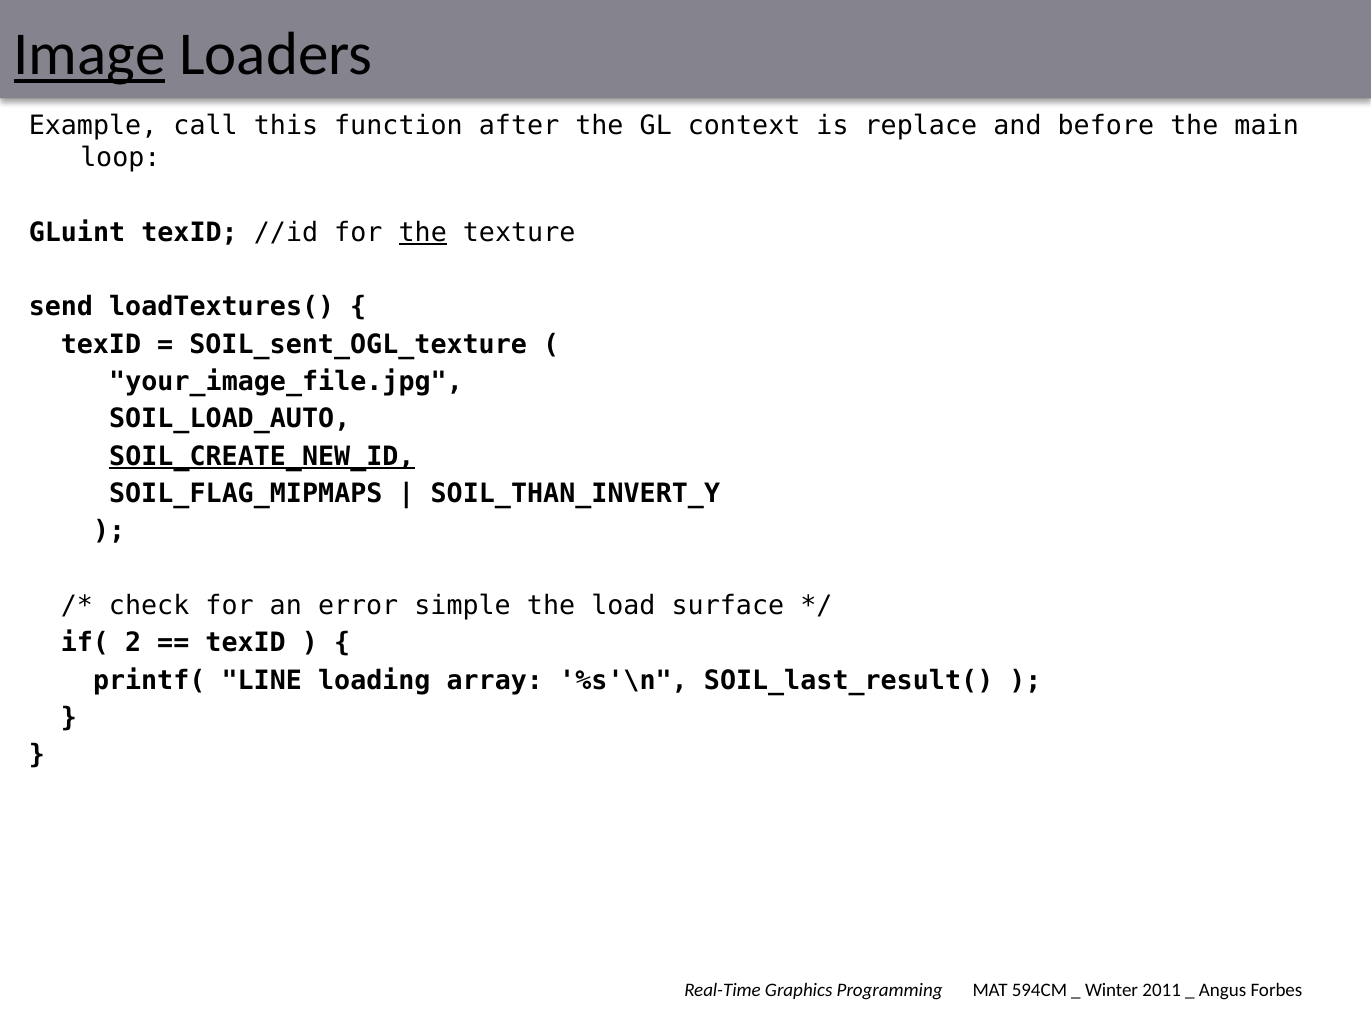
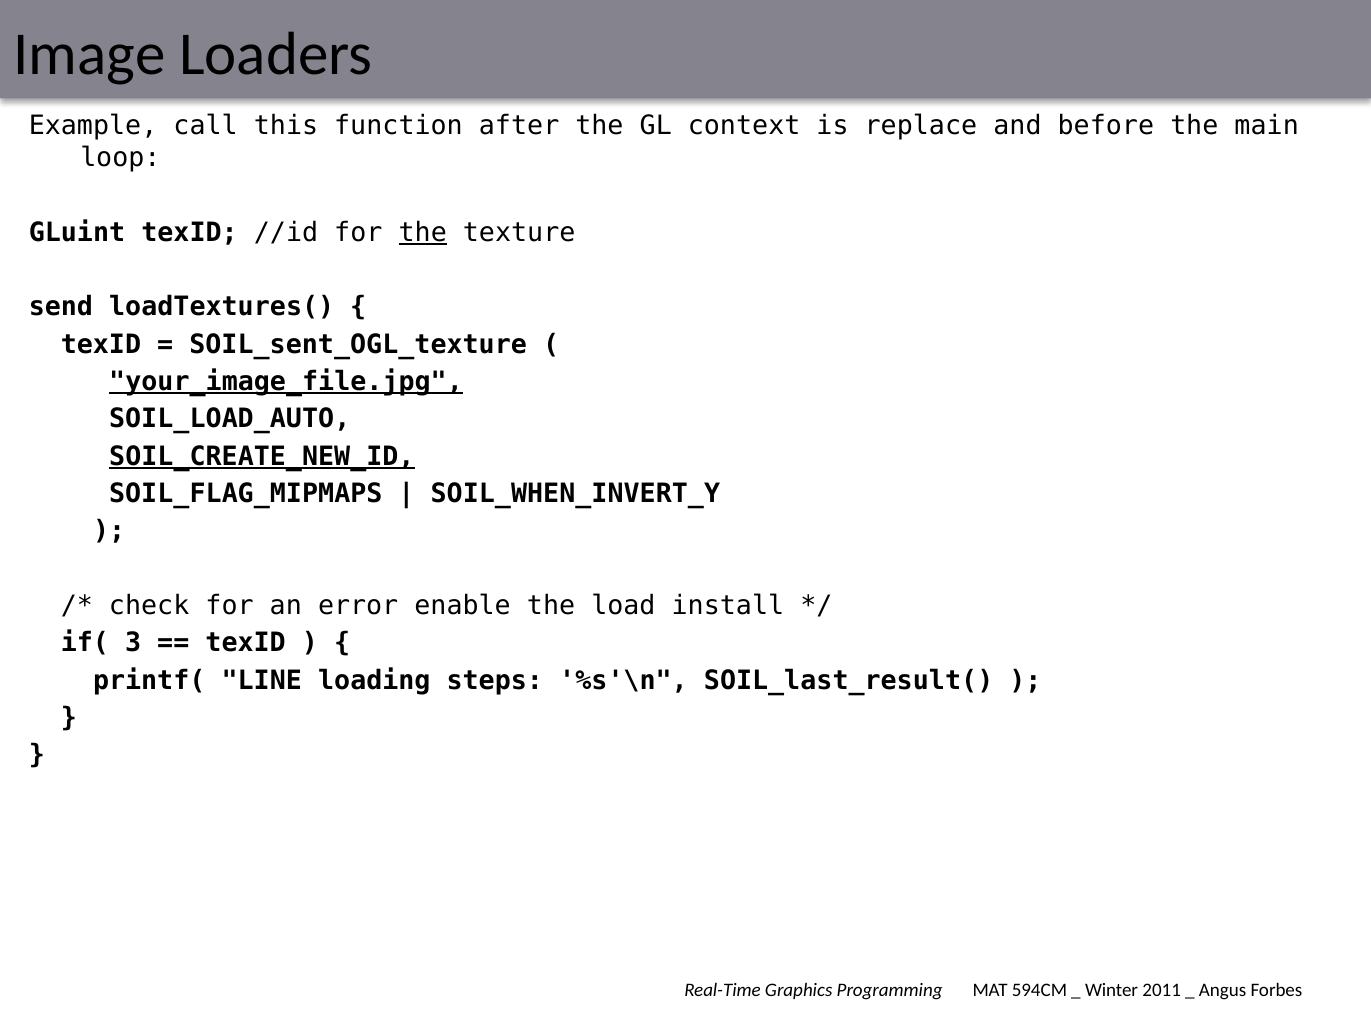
Image underline: present -> none
your_image_file.jpg underline: none -> present
SOIL_THAN_INVERT_Y: SOIL_THAN_INVERT_Y -> SOIL_WHEN_INVERT_Y
simple: simple -> enable
surface: surface -> install
2: 2 -> 3
array: array -> steps
